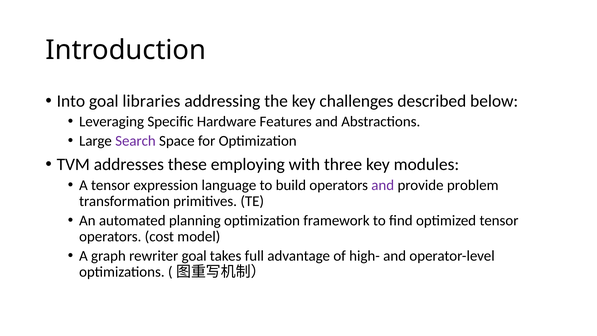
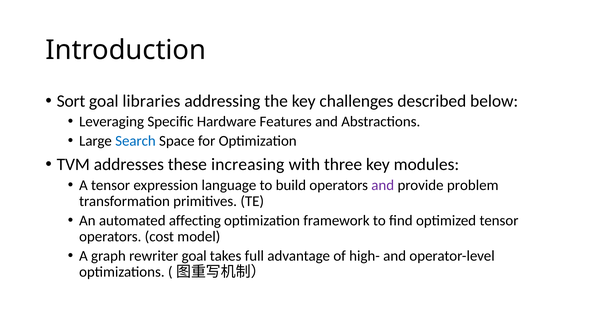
Into: Into -> Sort
Search colour: purple -> blue
employing: employing -> increasing
planning: planning -> affecting
